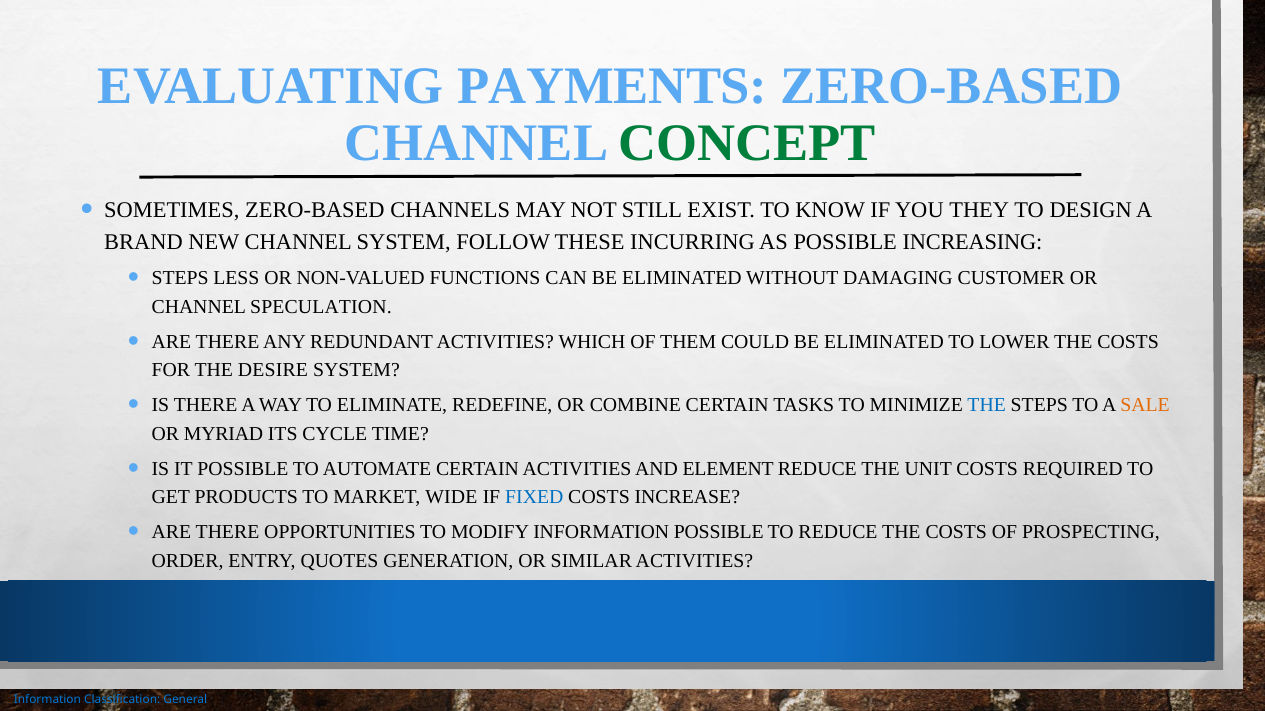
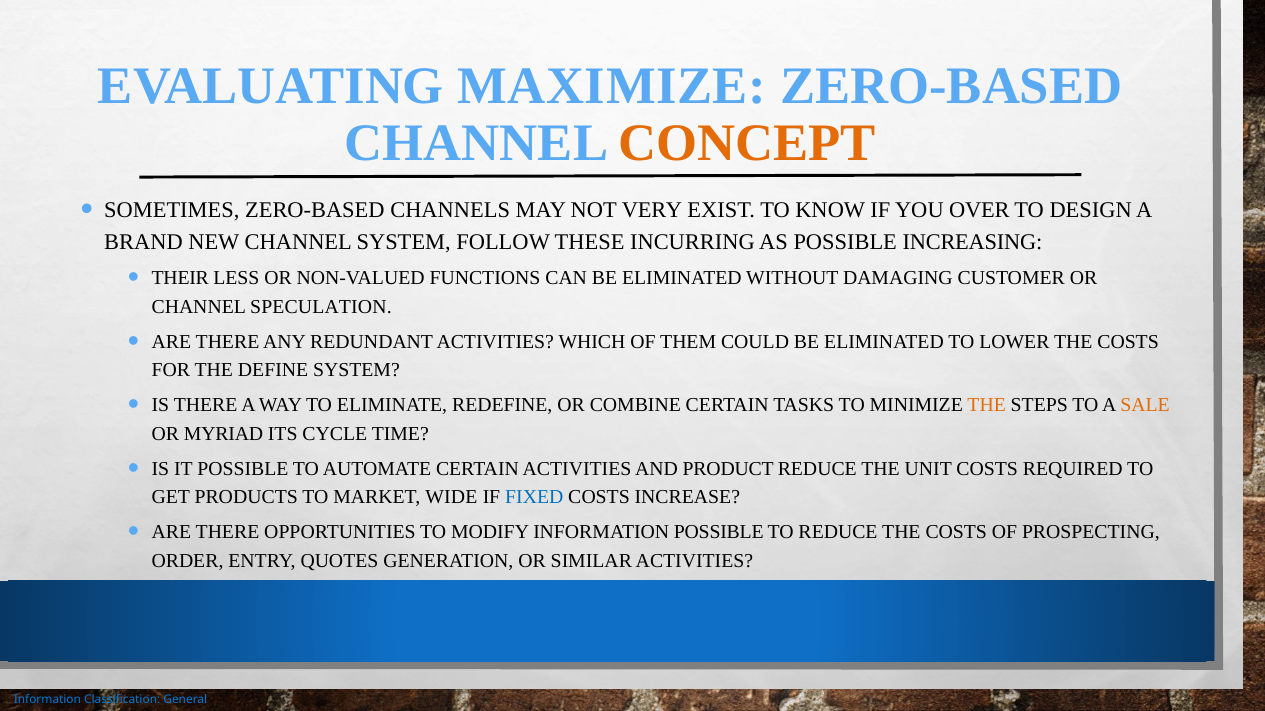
PAYMENTS: PAYMENTS -> MAXIMIZE
CONCEPT colour: green -> orange
STILL: STILL -> VERY
THEY: THEY -> OVER
STEPS at (180, 279): STEPS -> THEIR
DESIRE: DESIRE -> DEFINE
THE at (987, 406) colour: blue -> orange
ELEMENT: ELEMENT -> PRODUCT
